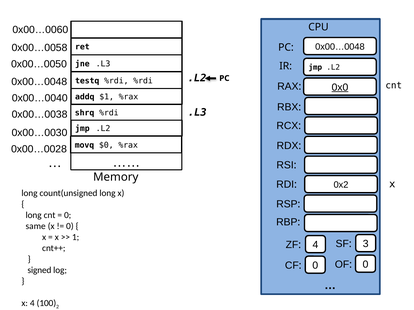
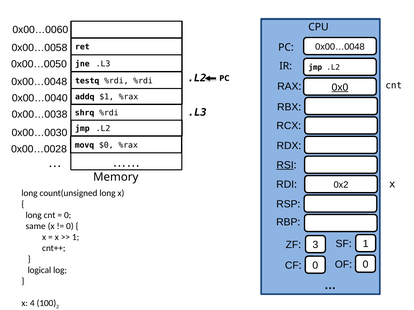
RSI underline: none -> present
4 at (315, 245): 4 -> 3
3 at (366, 244): 3 -> 1
signed: signed -> logical
